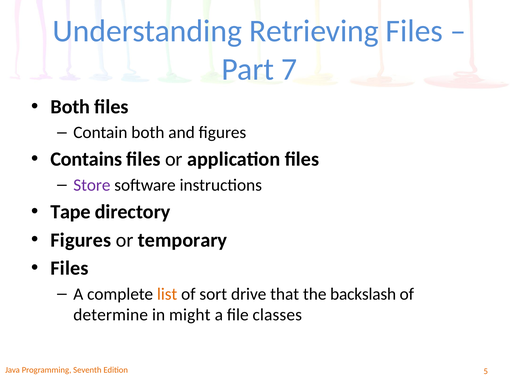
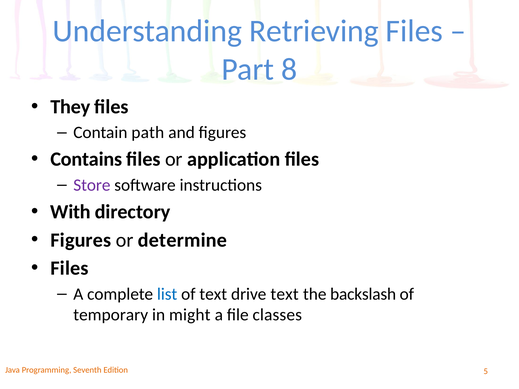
7: 7 -> 8
Both at (70, 107): Both -> They
Contain both: both -> path
Tape: Tape -> With
temporary: temporary -> determine
list colour: orange -> blue
of sort: sort -> text
drive that: that -> text
determine: determine -> temporary
